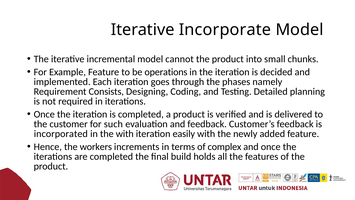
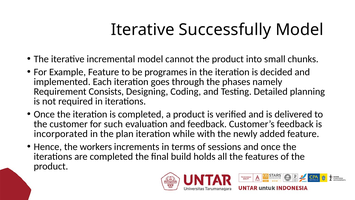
Incorporate: Incorporate -> Successfully
operations: operations -> programes
the with: with -> plan
easily: easily -> while
complex: complex -> sessions
